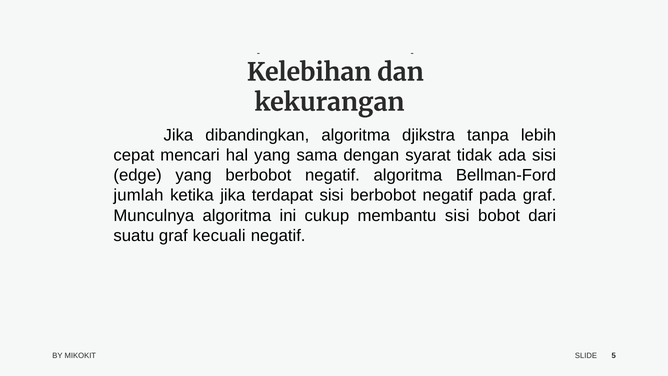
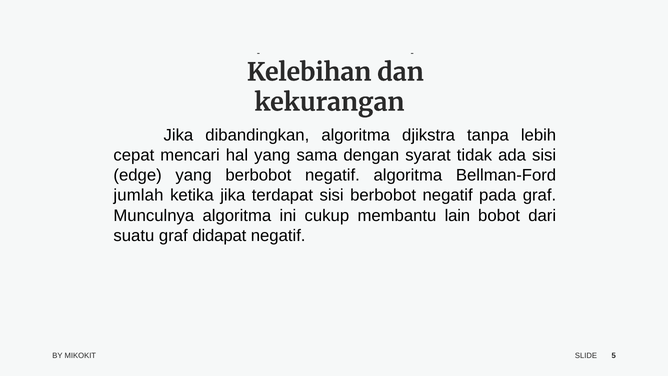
membantu sisi: sisi -> lain
kecuali: kecuali -> didapat
